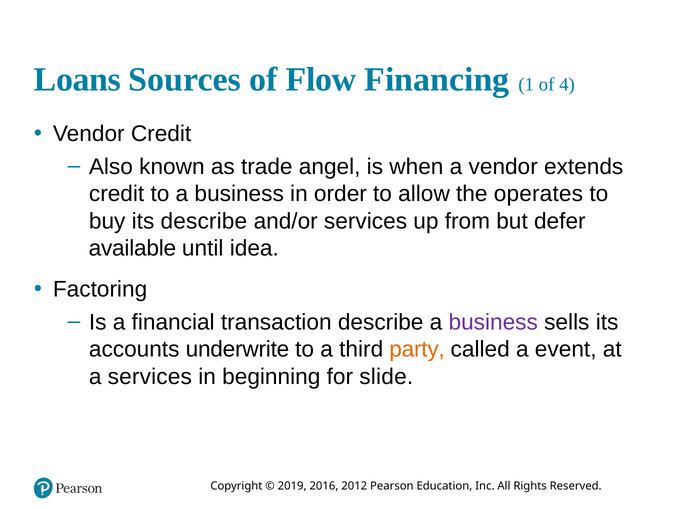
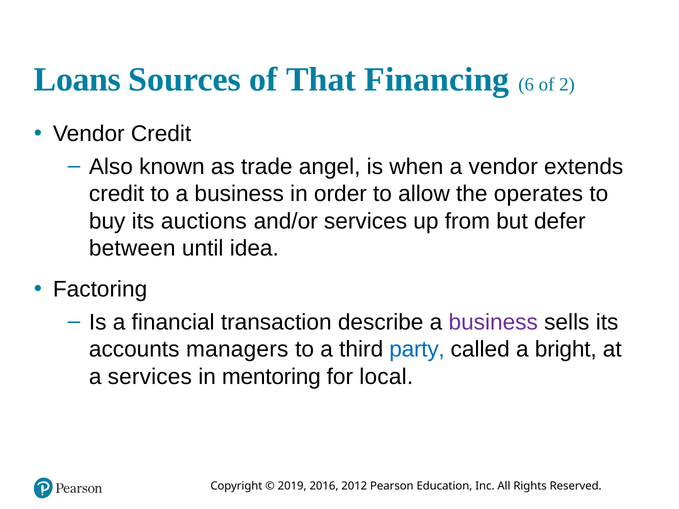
Flow: Flow -> That
1: 1 -> 6
4: 4 -> 2
its describe: describe -> auctions
available: available -> between
underwrite: underwrite -> managers
party colour: orange -> blue
event: event -> bright
beginning: beginning -> mentoring
slide: slide -> local
